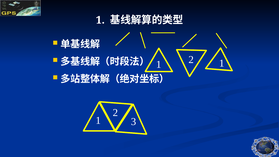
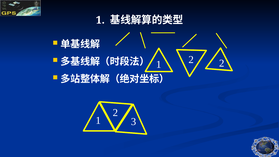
1 at (222, 63): 1 -> 2
